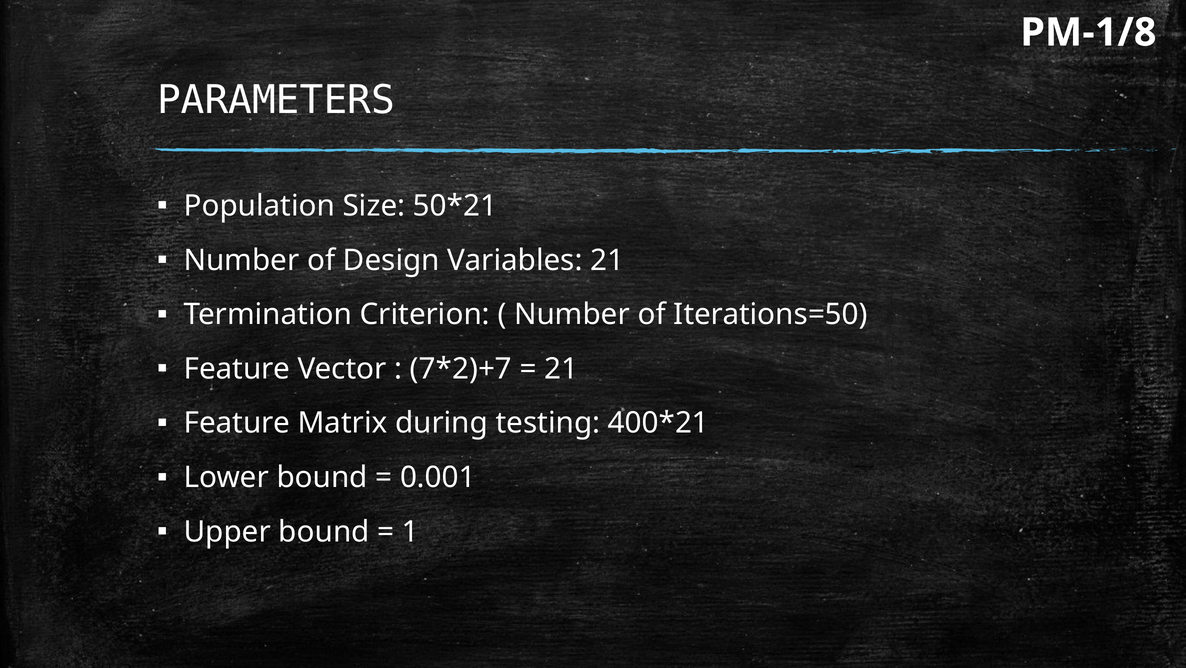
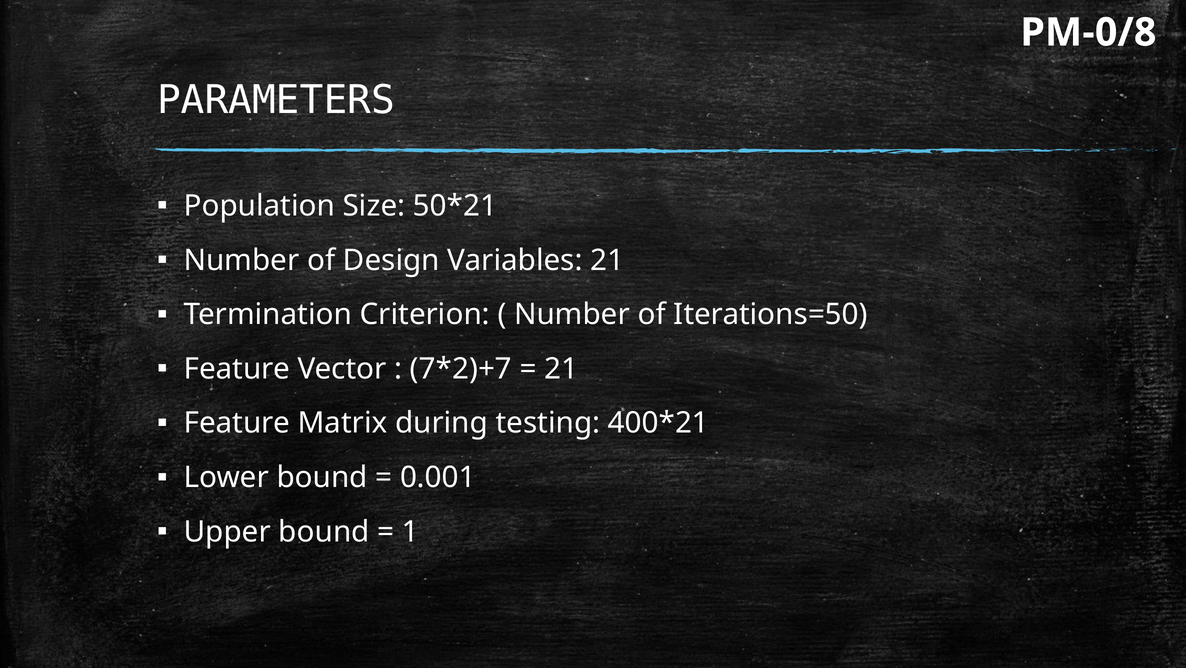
PM-1/8: PM-1/8 -> PM-0/8
